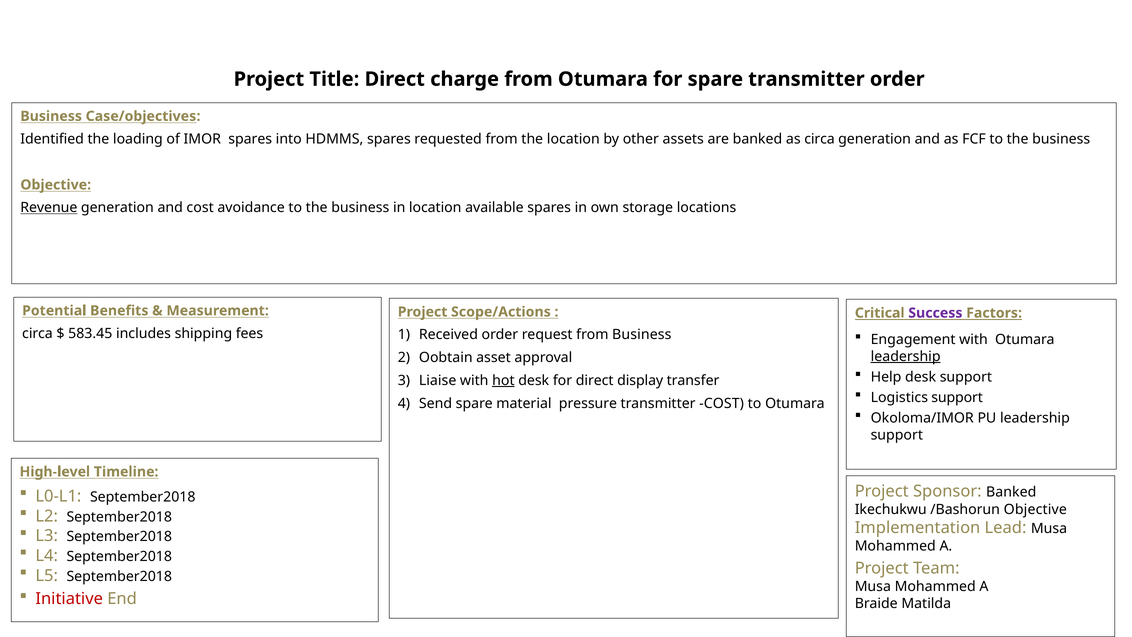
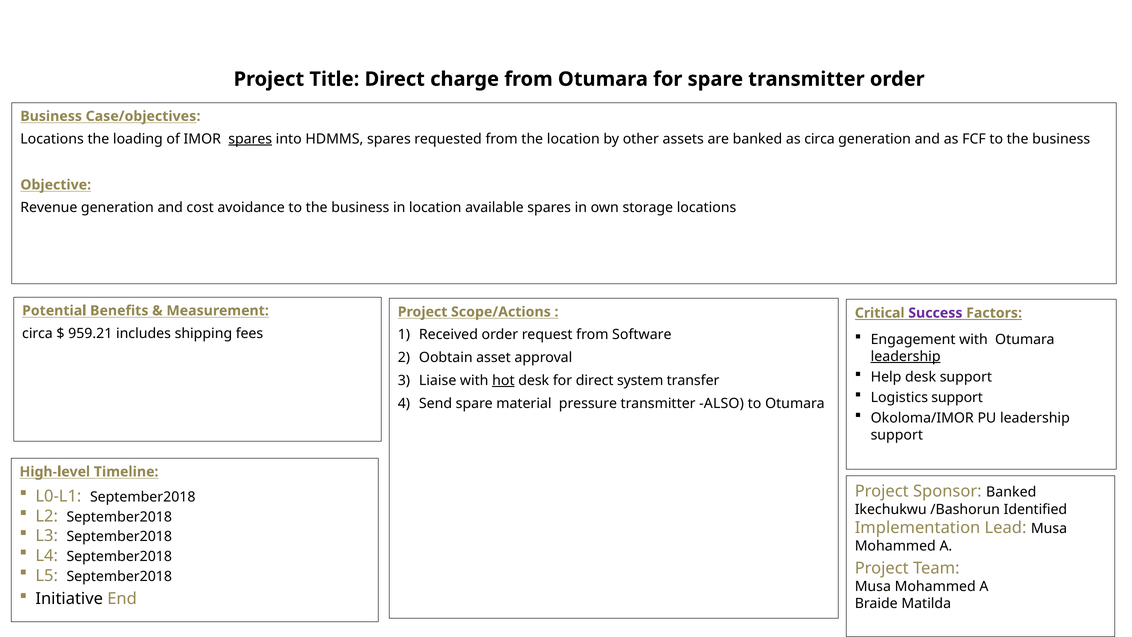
Identified at (52, 139): Identified -> Locations
spares at (250, 139) underline: none -> present
Revenue underline: present -> none
583.45: 583.45 -> 959.21
from Business: Business -> Software
display: display -> system
transmitter COST: COST -> ALSO
/Bashorun Objective: Objective -> Identified
Initiative colour: red -> black
